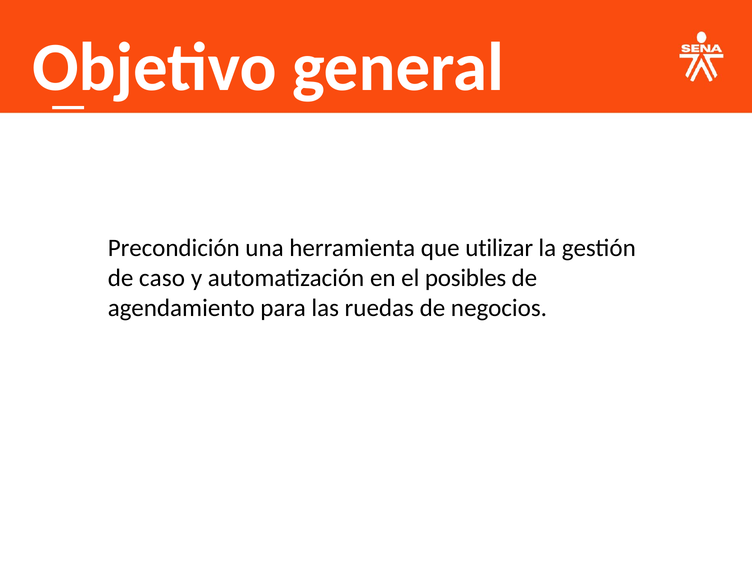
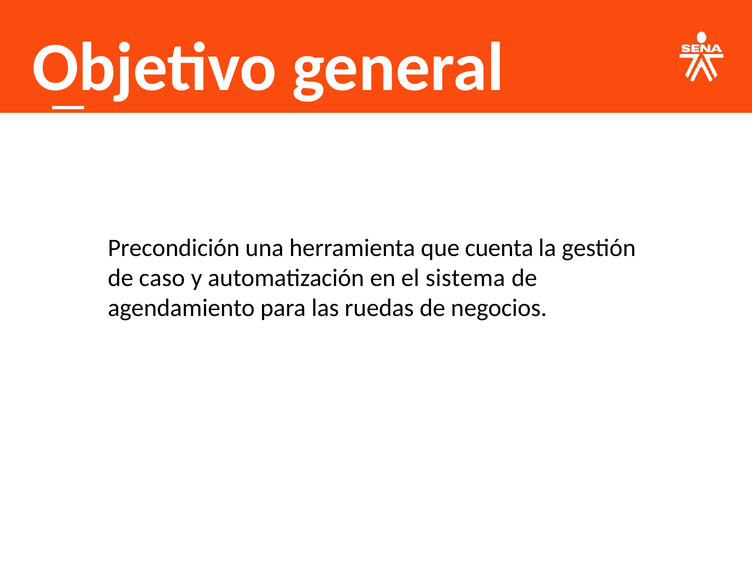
utilizar: utilizar -> cuenta
posibles: posibles -> sistema
